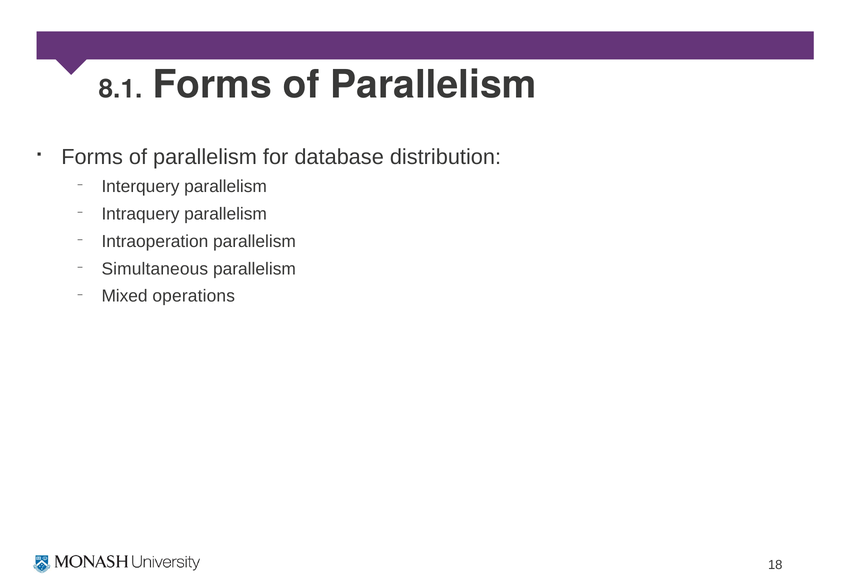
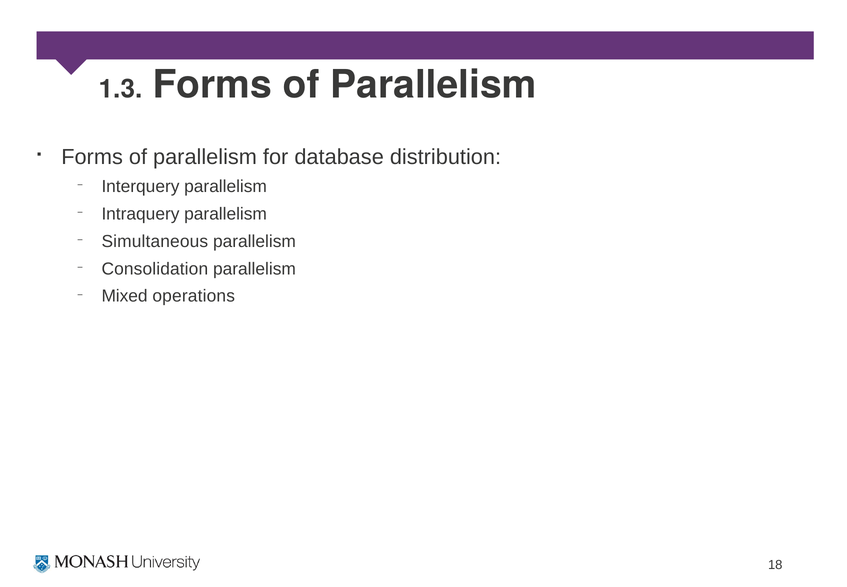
8.1: 8.1 -> 1.3
Intraoperation: Intraoperation -> Simultaneous
Simultaneous: Simultaneous -> Consolidation
